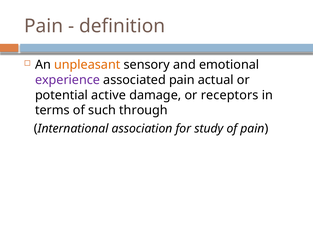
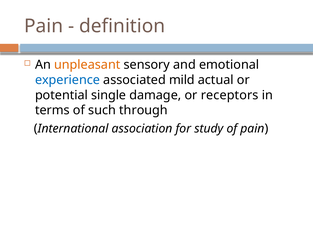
experience colour: purple -> blue
associated pain: pain -> mild
active: active -> single
